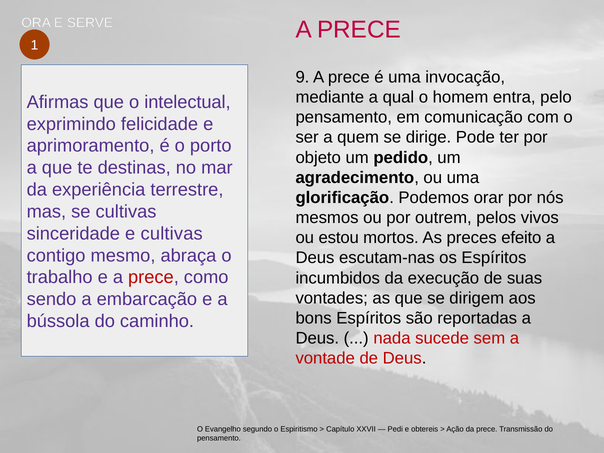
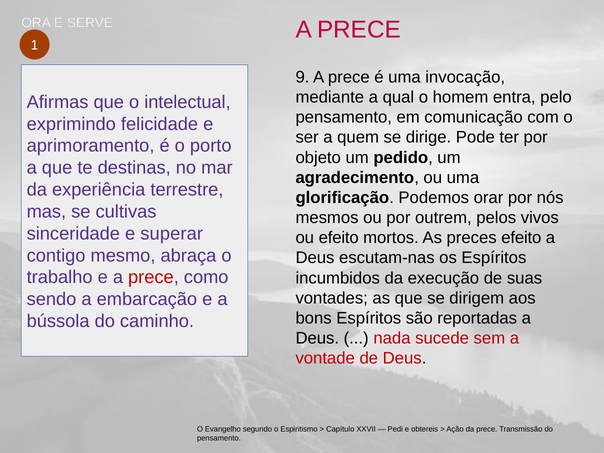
e cultivas: cultivas -> superar
ou estou: estou -> efeito
